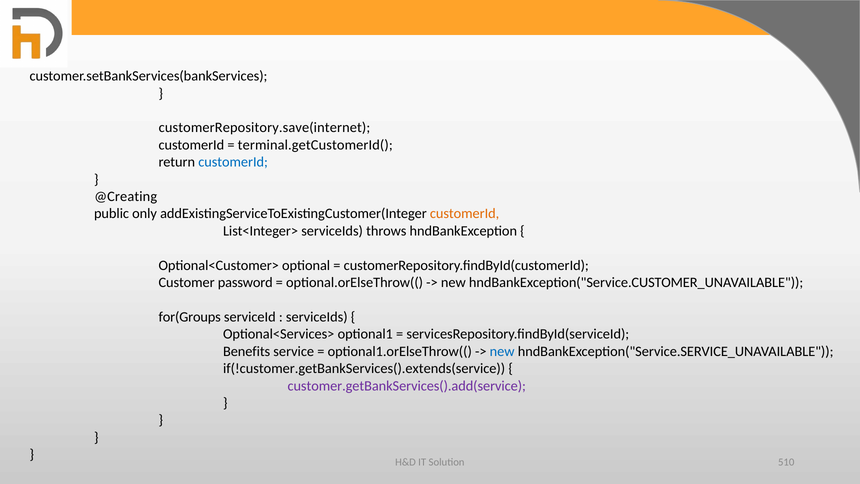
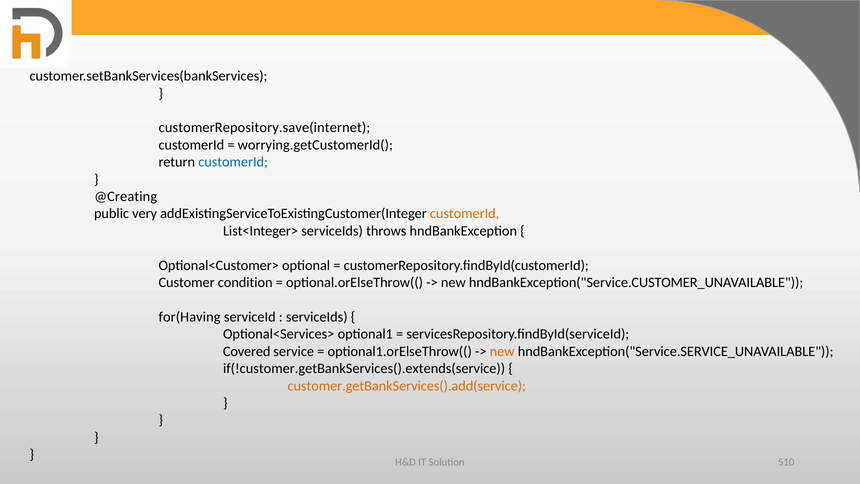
terminal.getCustomerId(: terminal.getCustomerId( -> worrying.getCustomerId(
only: only -> very
password: password -> condition
for(Groups: for(Groups -> for(Having
Benefits: Benefits -> Covered
new at (502, 351) colour: blue -> orange
customer.getBankServices().add(service colour: purple -> orange
